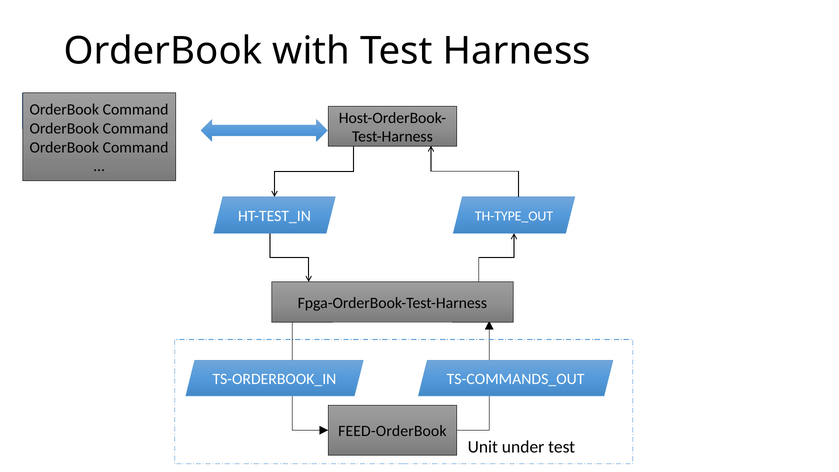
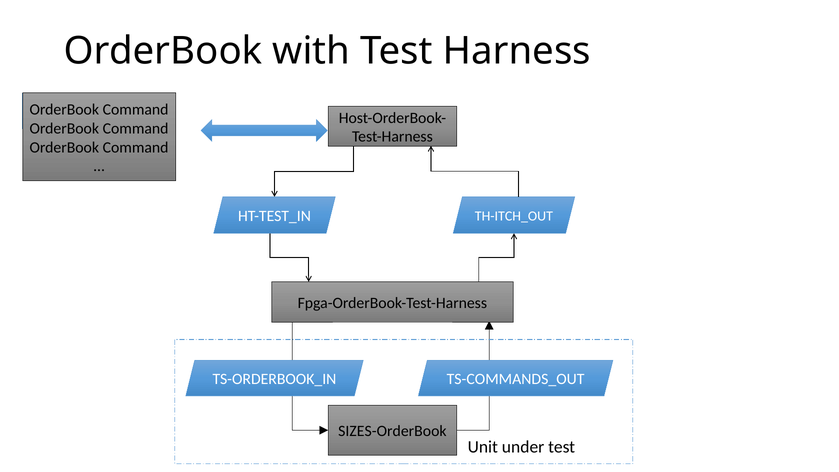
TH-TYPE_OUT: TH-TYPE_OUT -> TH-ITCH_OUT
FEED-OrderBook: FEED-OrderBook -> SIZES-OrderBook
